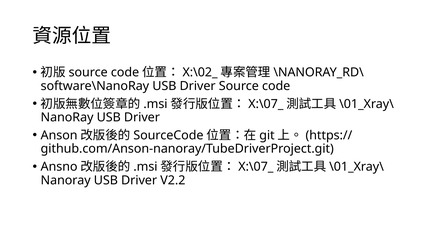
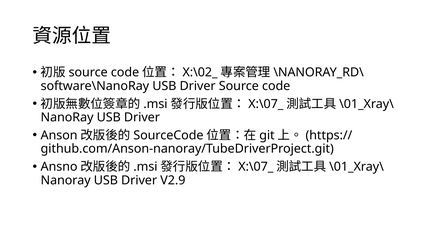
V2.2: V2.2 -> V2.9
